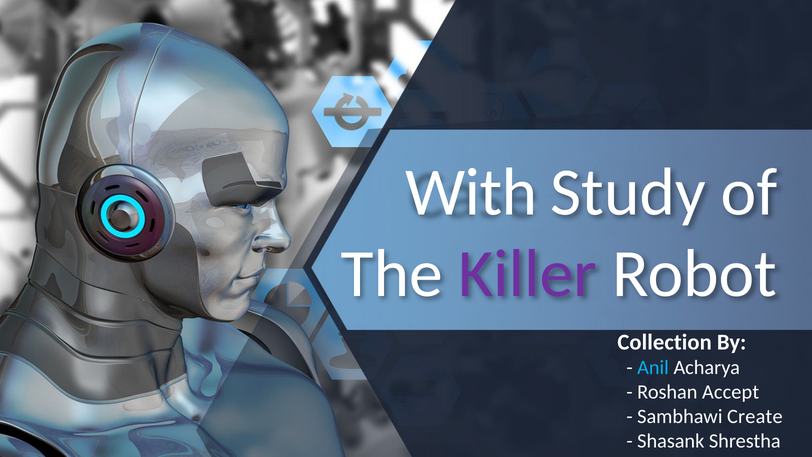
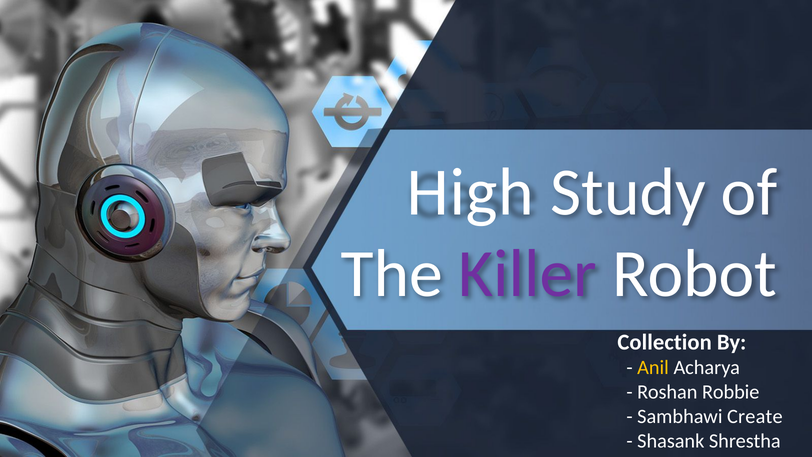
With: With -> High
Anil colour: light blue -> yellow
Accept: Accept -> Robbie
